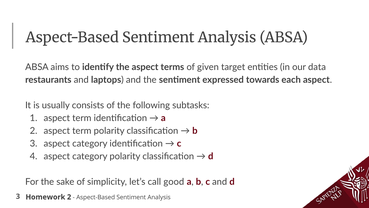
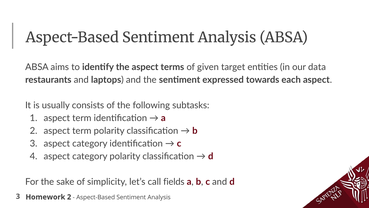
good: good -> fields
